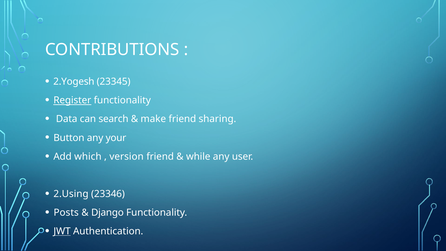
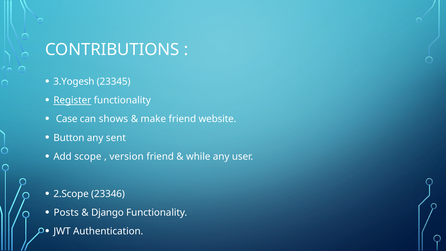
2.Yogesh: 2.Yogesh -> 3.Yogesh
Data: Data -> Case
search: search -> shows
sharing: sharing -> website
your: your -> sent
which: which -> scope
2.Using: 2.Using -> 2.Scope
JWT underline: present -> none
